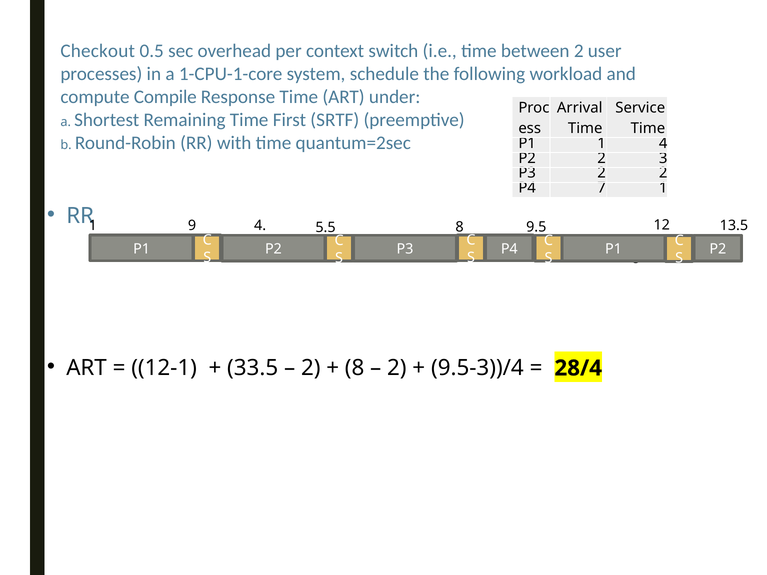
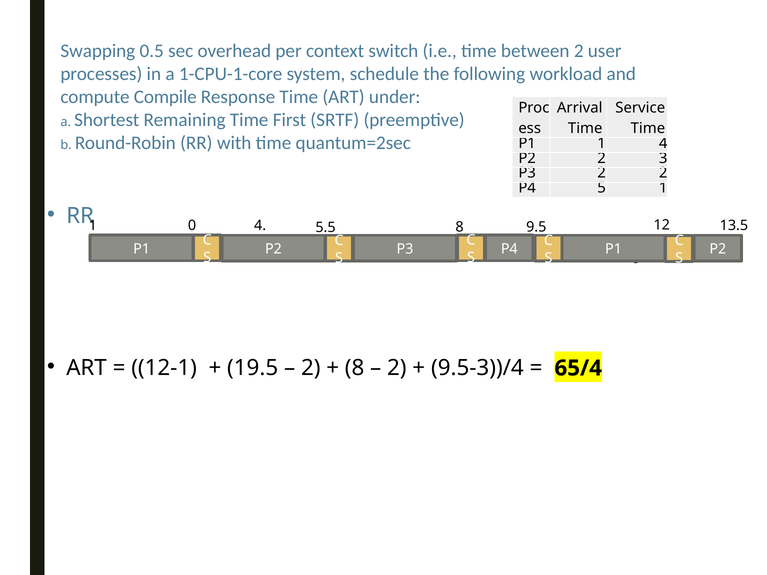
Checkout: Checkout -> Swapping
P4 7: 7 -> 5
9: 9 -> 0
33.5: 33.5 -> 19.5
28/4: 28/4 -> 65/4
